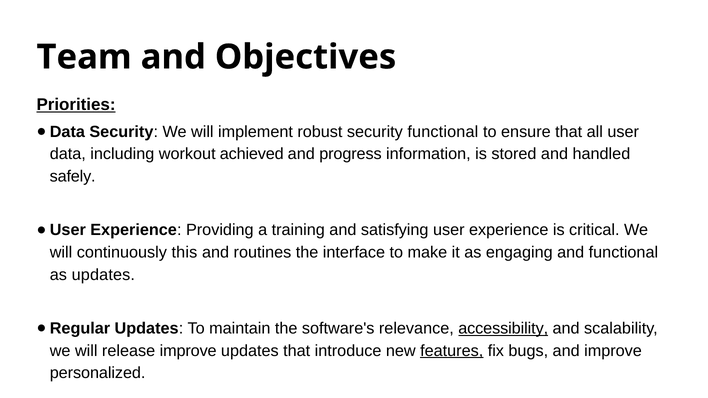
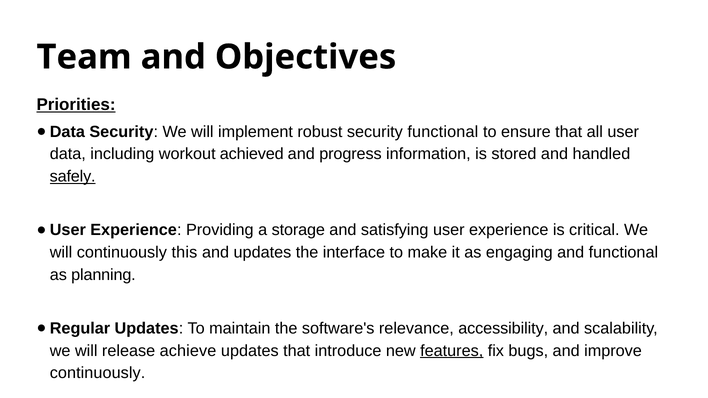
safely underline: none -> present
training: training -> storage
and routines: routines -> updates
as updates: updates -> planning
accessibility underline: present -> none
release improve: improve -> achieve
personalized at (98, 373): personalized -> continuously
